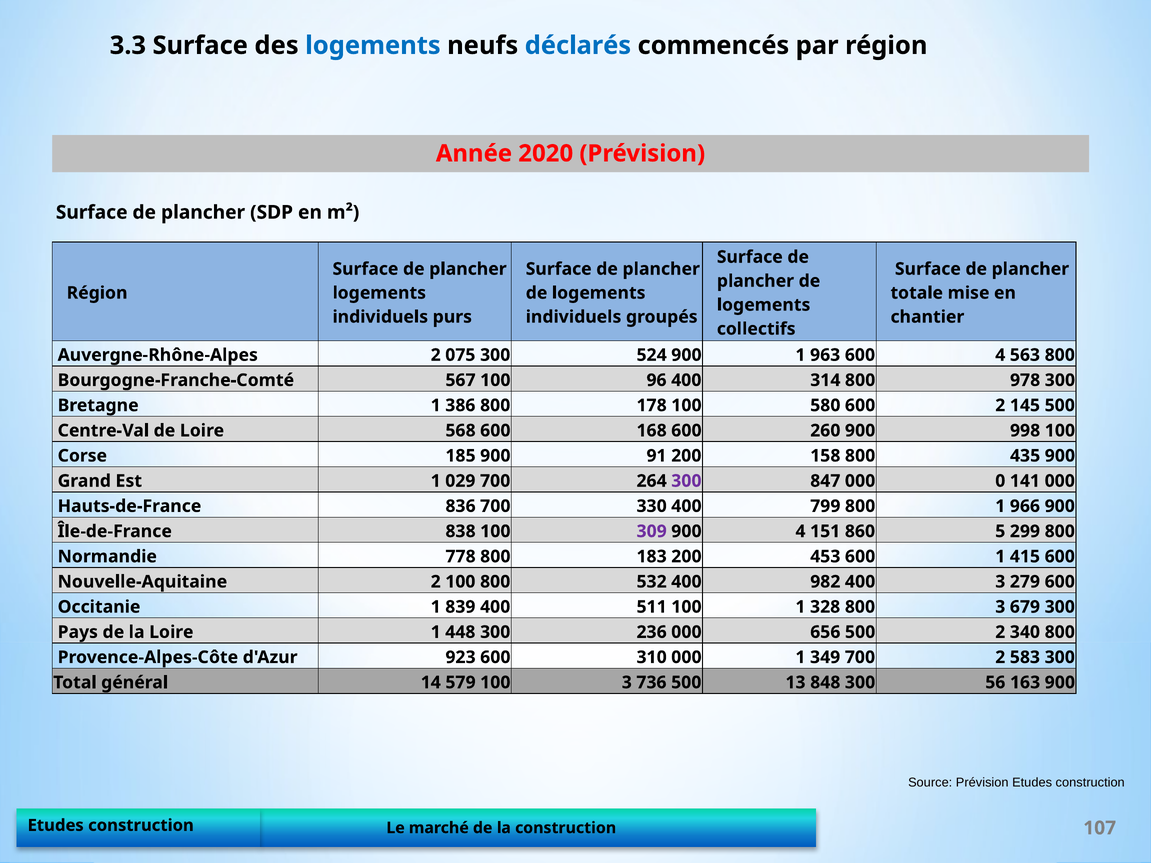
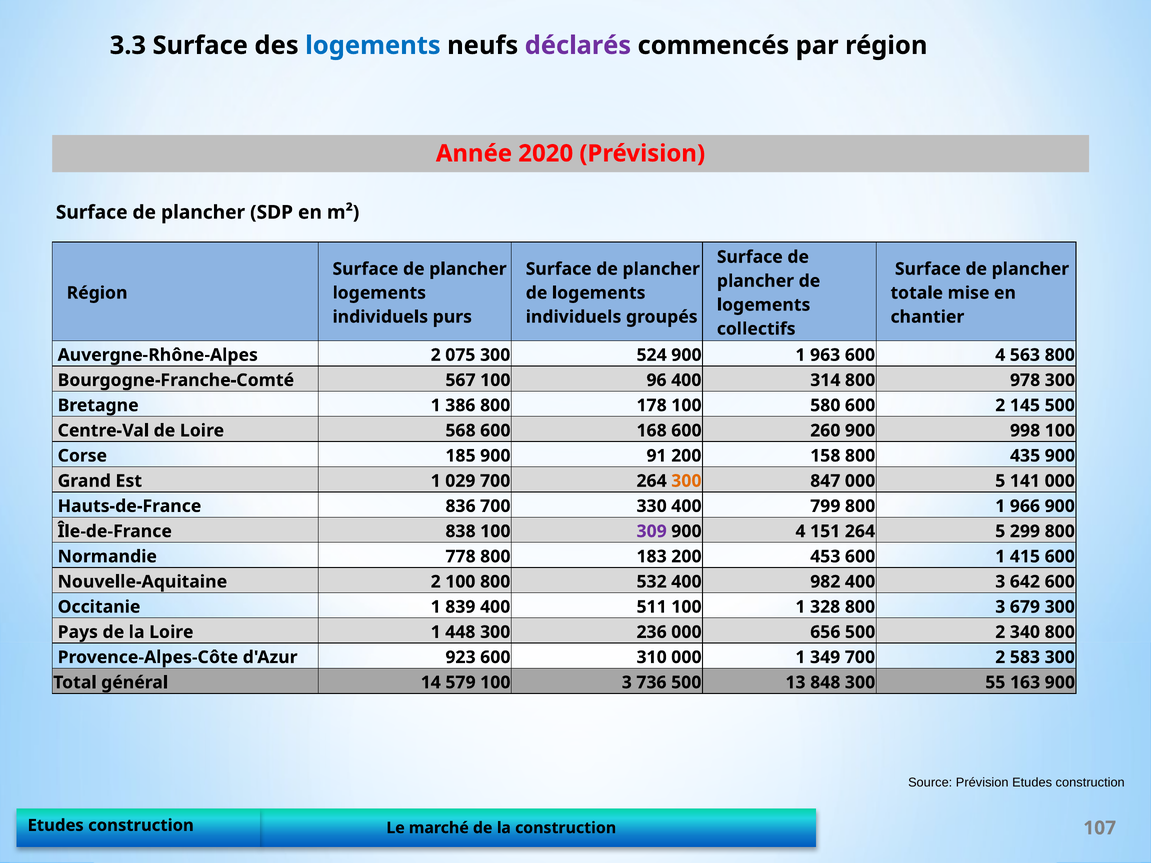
déclarés colour: blue -> purple
300 at (686, 481) colour: purple -> orange
000 0: 0 -> 5
151 860: 860 -> 264
279: 279 -> 642
56: 56 -> 55
